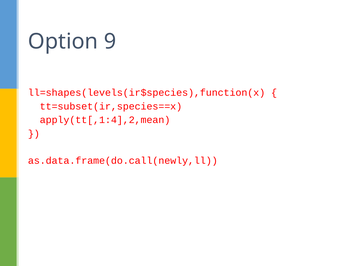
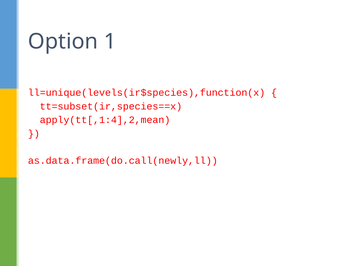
9: 9 -> 1
ll=shapes(levels(ir$species),function(x: ll=shapes(levels(ir$species),function(x -> ll=unique(levels(ir$species),function(x
